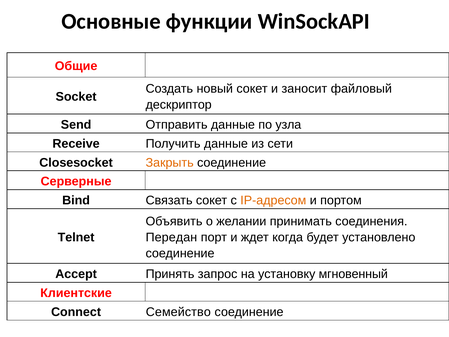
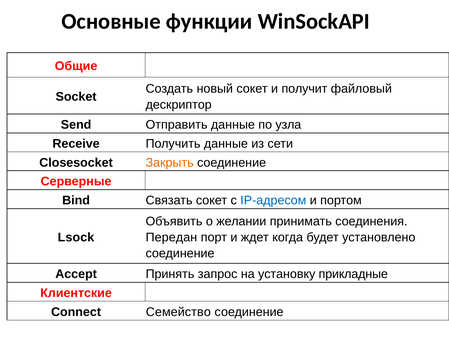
заносит: заносит -> получит
IP-адресом colour: orange -> blue
Telnet: Telnet -> Lsock
мгновенный: мгновенный -> прикладные
